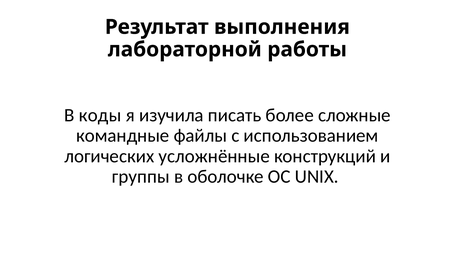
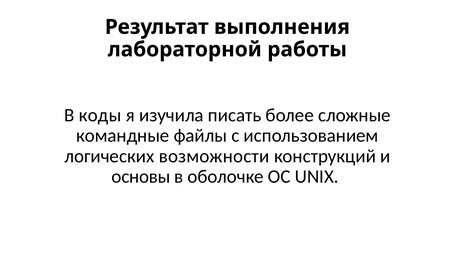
усложнённые: усложнённые -> возможности
группы: группы -> основы
